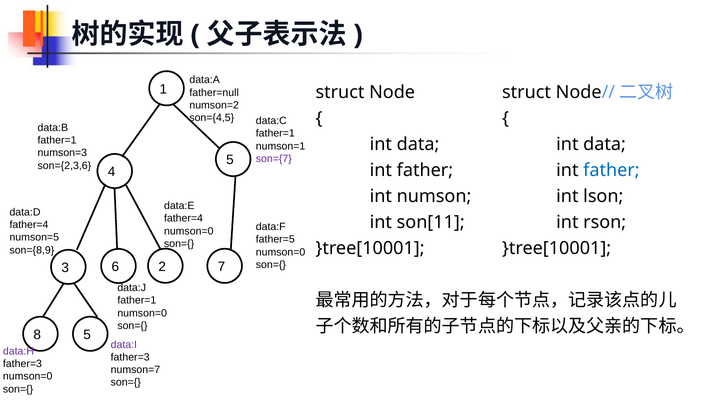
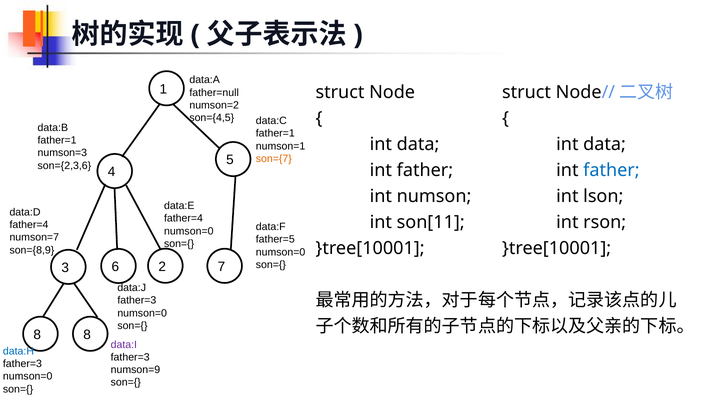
son={7 colour: purple -> orange
numson=5: numson=5 -> numson=7
father=1 at (137, 301): father=1 -> father=3
8 5: 5 -> 8
data:H colour: purple -> blue
numson=7: numson=7 -> numson=9
